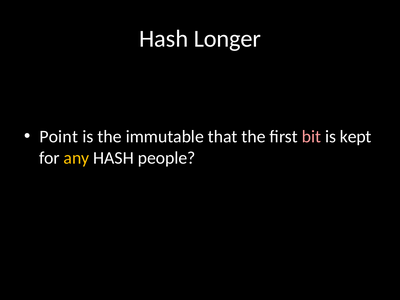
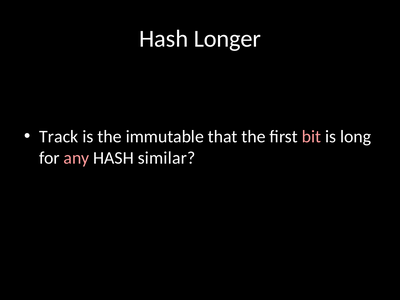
Point: Point -> Track
kept: kept -> long
any colour: yellow -> pink
people: people -> similar
